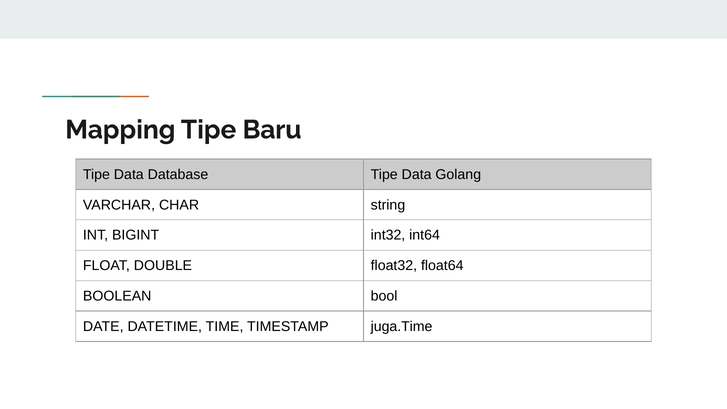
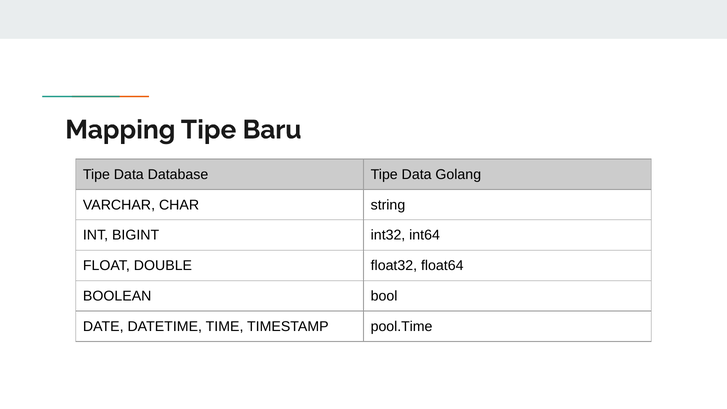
juga.Time: juga.Time -> pool.Time
